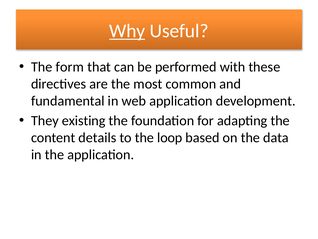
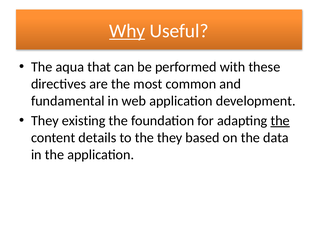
form: form -> aqua
the at (280, 120) underline: none -> present
the loop: loop -> they
